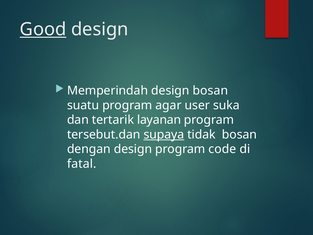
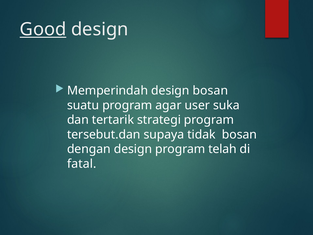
layanan: layanan -> strategi
supaya underline: present -> none
code: code -> telah
